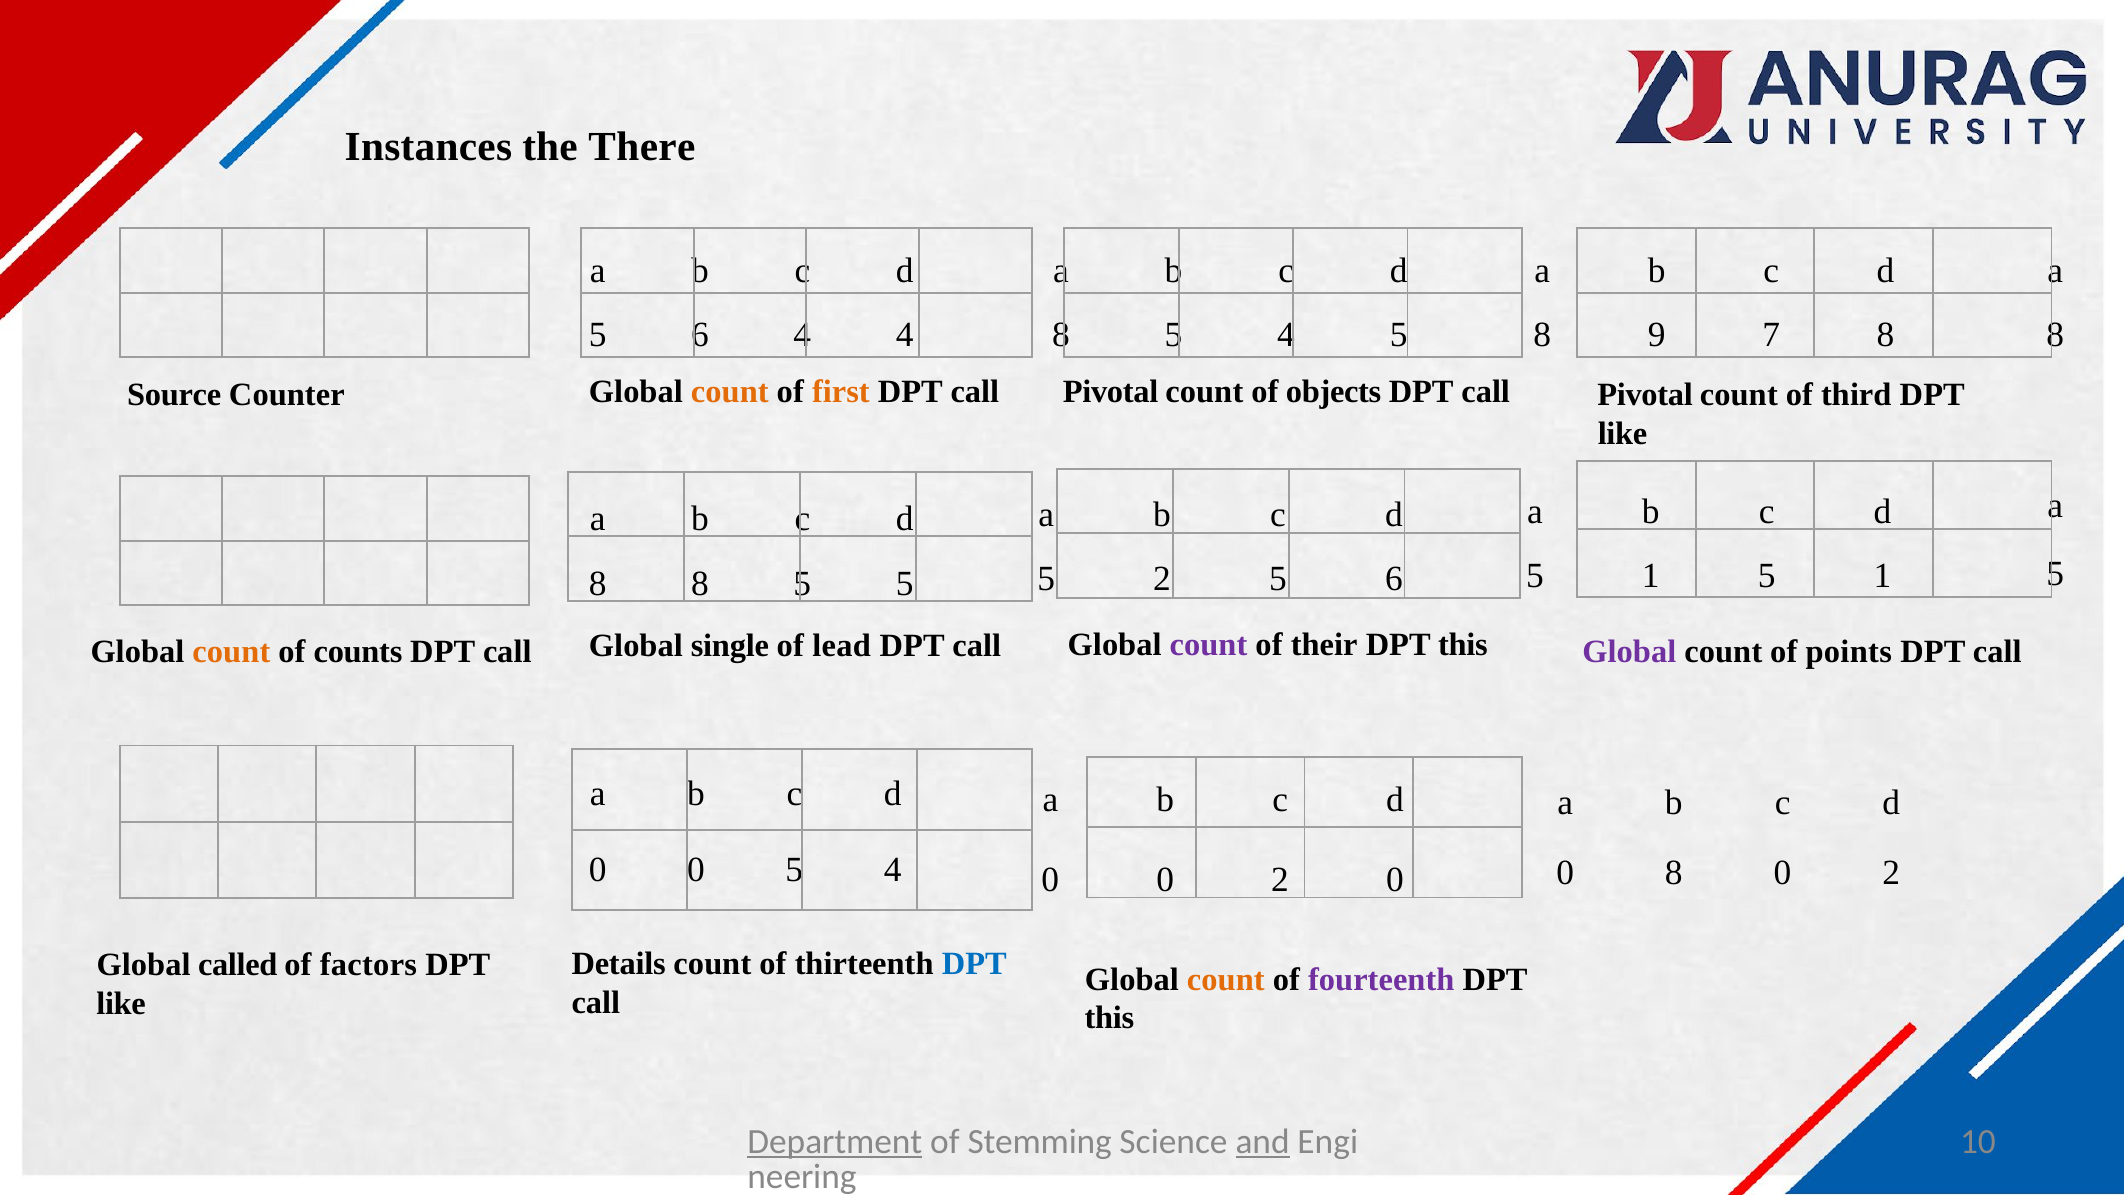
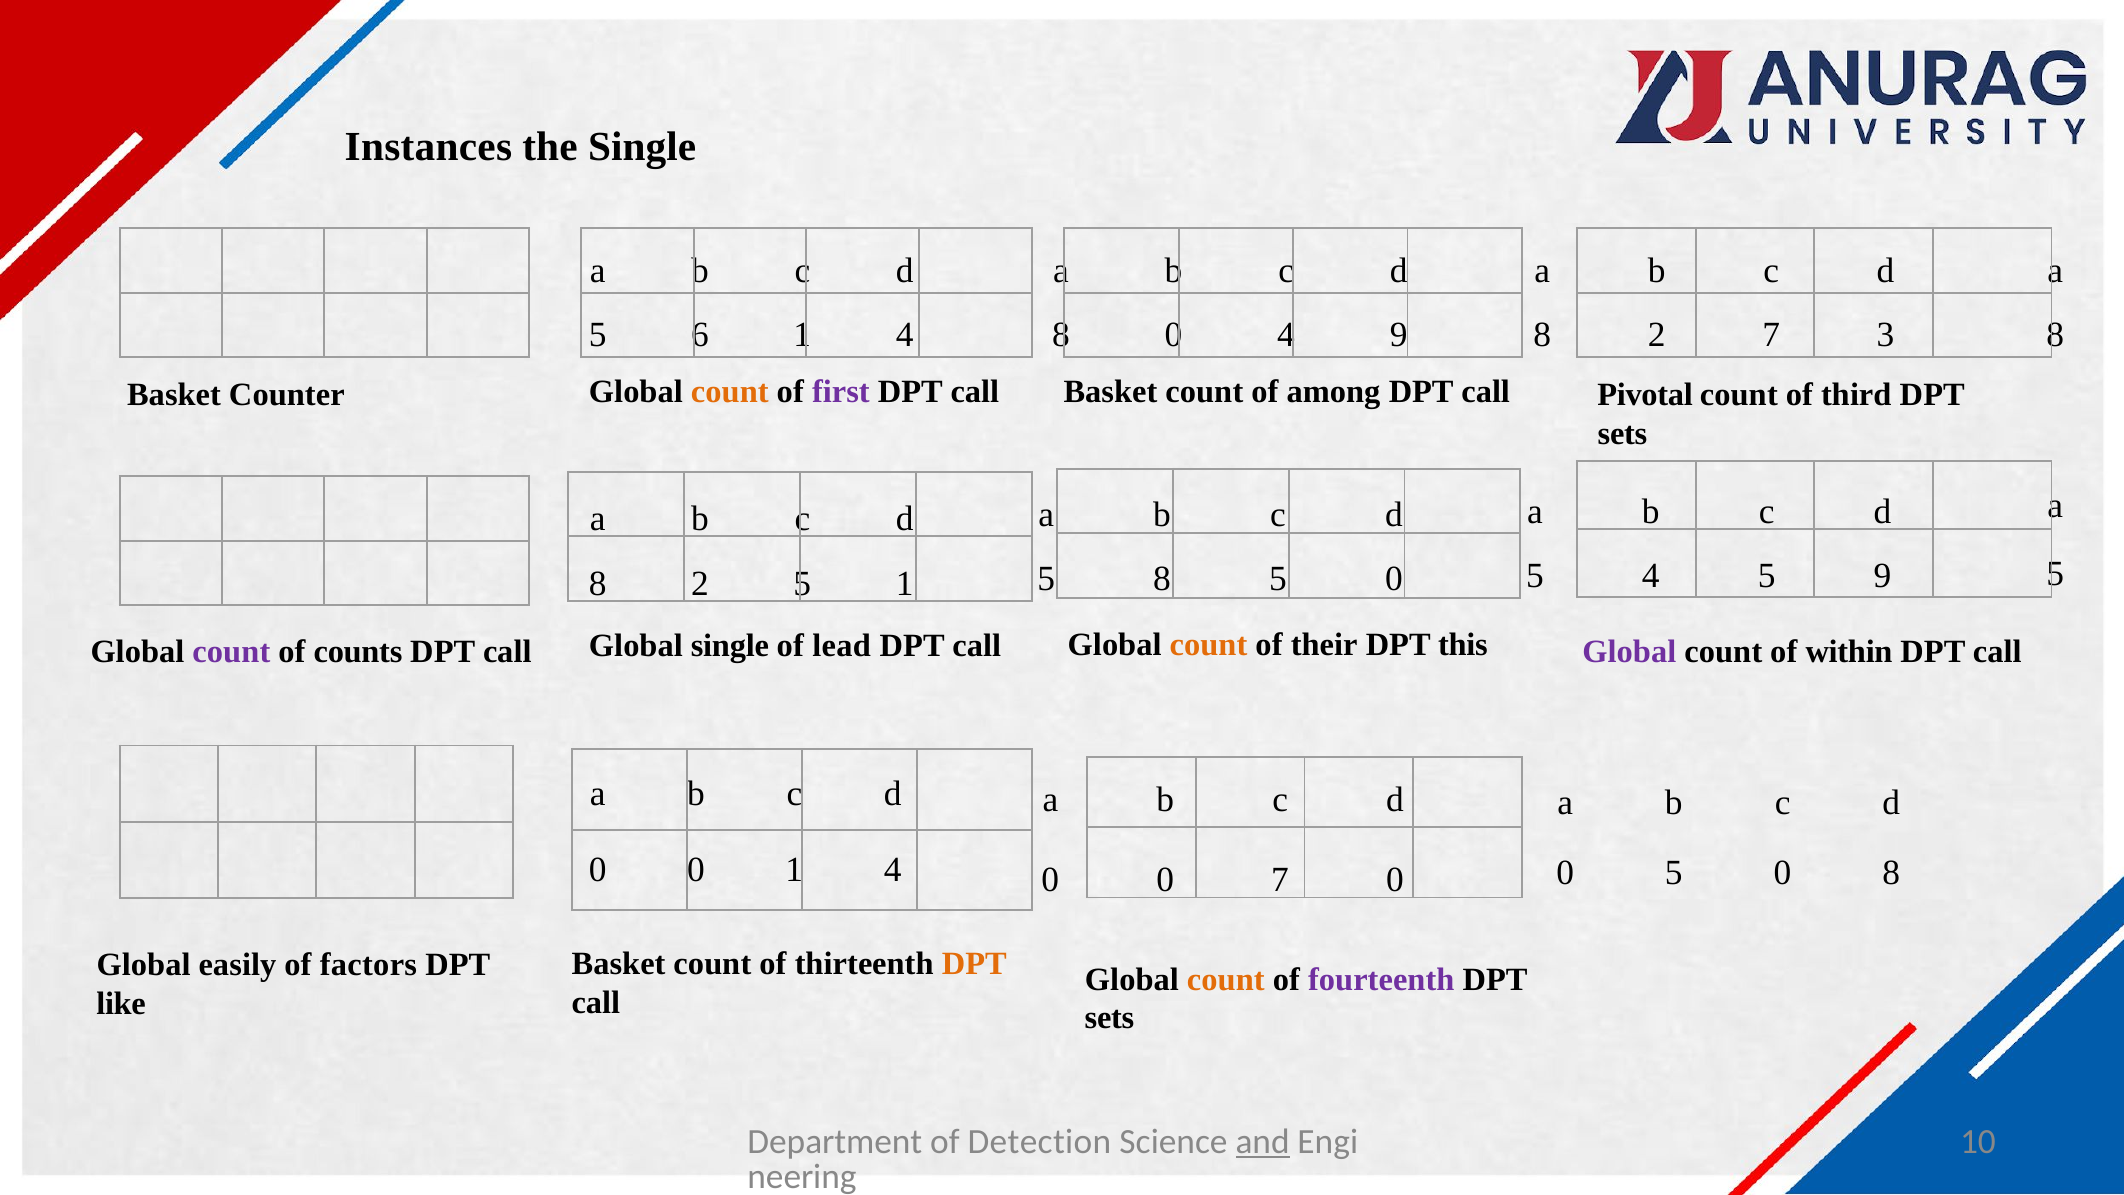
the There: There -> Single
6 4: 4 -> 1
5 at (1174, 335): 5 -> 0
4 5: 5 -> 9
9 at (1657, 335): 9 -> 2
8 at (1886, 335): 8 -> 3
Source at (174, 395): Source -> Basket
first colour: orange -> purple
Pivotal at (1111, 392): Pivotal -> Basket
objects: objects -> among
like at (1622, 434): like -> sets
1 at (1651, 576): 1 -> 4
1 at (1883, 576): 1 -> 9
5 2: 2 -> 8
6 at (1394, 579): 6 -> 0
8 at (700, 583): 8 -> 2
5 5: 5 -> 1
count at (1208, 645) colour: purple -> orange
count at (231, 652) colour: orange -> purple
points: points -> within
0 5: 5 -> 1
0 8: 8 -> 5
2 at (1891, 873): 2 -> 8
0 0 2: 2 -> 7
Details at (619, 963): Details -> Basket
DPT at (974, 963) colour: blue -> orange
called: called -> easily
this at (1109, 1018): this -> sets
Department underline: present -> none
Stemming: Stemming -> Detection
